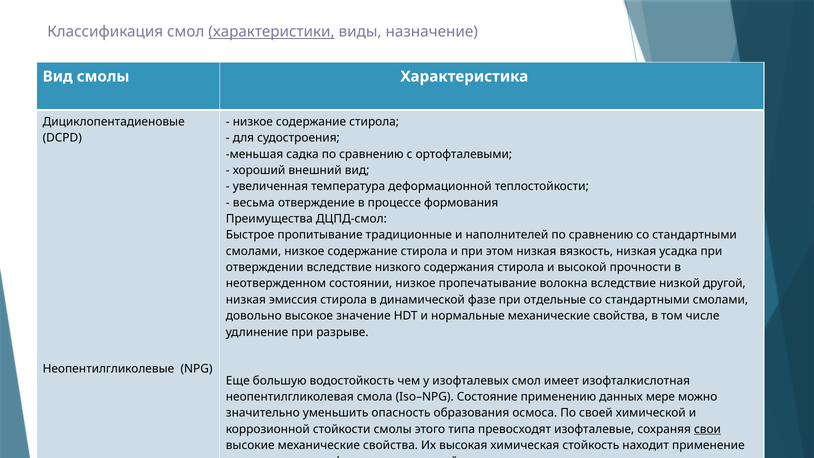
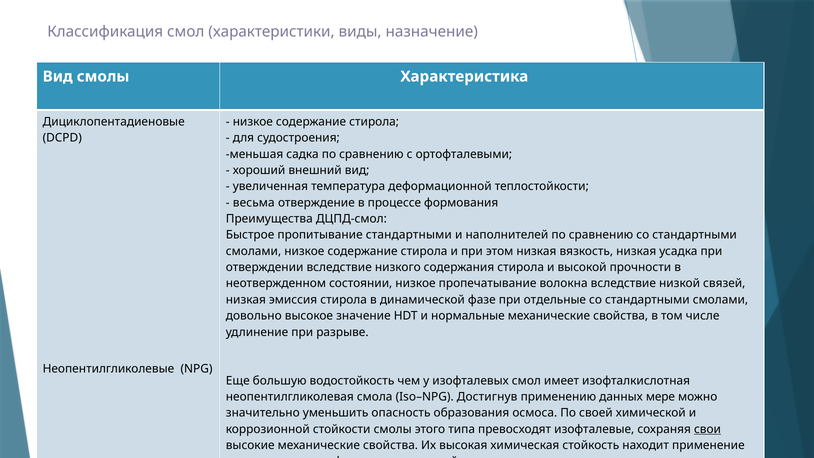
характеристики underline: present -> none
пропитывание традиционные: традиционные -> стандартными
другой: другой -> связей
Состояние: Состояние -> Достигнув
